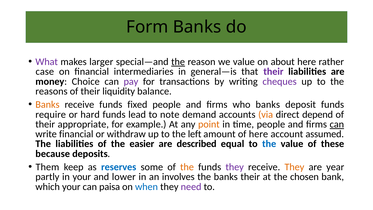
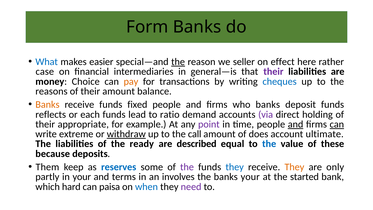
What colour: purple -> blue
larger: larger -> easier
we value: value -> seller
about: about -> effect
pay colour: purple -> orange
cheques colour: purple -> blue
their liquidity: liquidity -> amount
require: require -> reflects
hard: hard -> each
note: note -> ratio
via colour: orange -> purple
depend: depend -> holding
point colour: orange -> purple
and at (296, 124) underline: none -> present
write financial: financial -> extreme
withdraw underline: none -> present
left: left -> call
of here: here -> does
assumed: assumed -> ultimate
easier: easier -> ready
the at (187, 167) colour: orange -> purple
they at (235, 167) colour: purple -> blue
year: year -> only
lower: lower -> terms
banks their: their -> your
chosen: chosen -> started
which your: your -> hard
